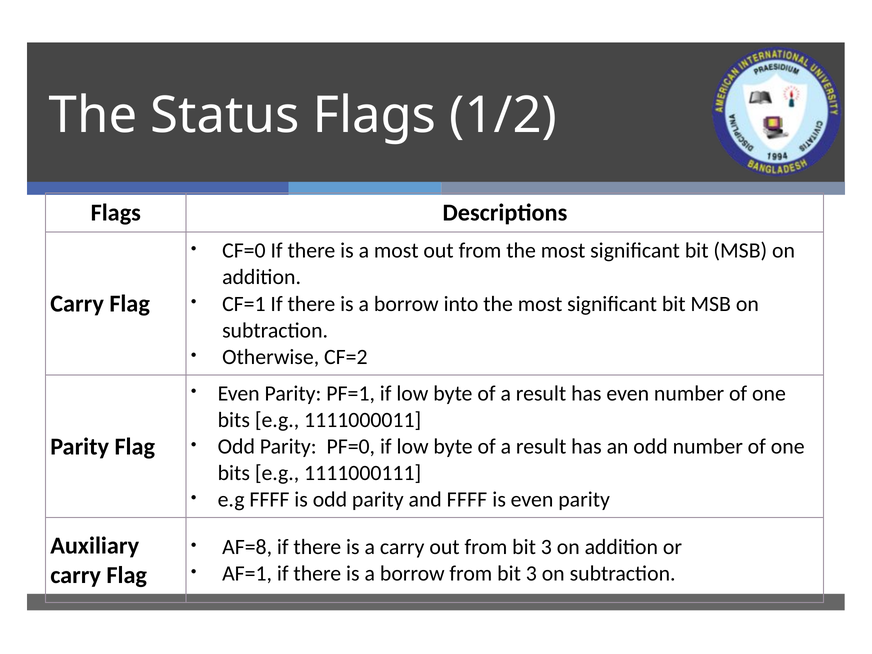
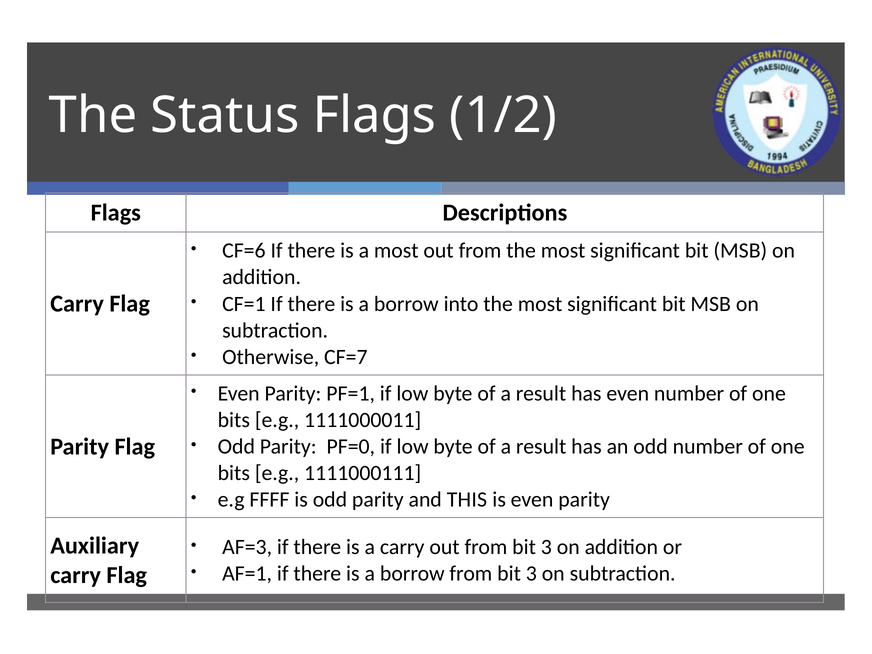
CF=0: CF=0 -> CF=6
CF=2: CF=2 -> CF=7
and FFFF: FFFF -> THIS
AF=8: AF=8 -> AF=3
